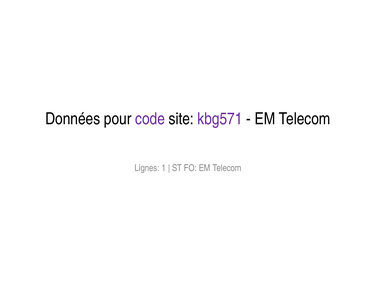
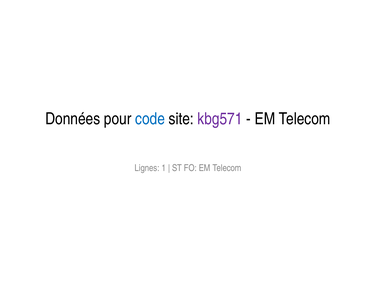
code colour: purple -> blue
